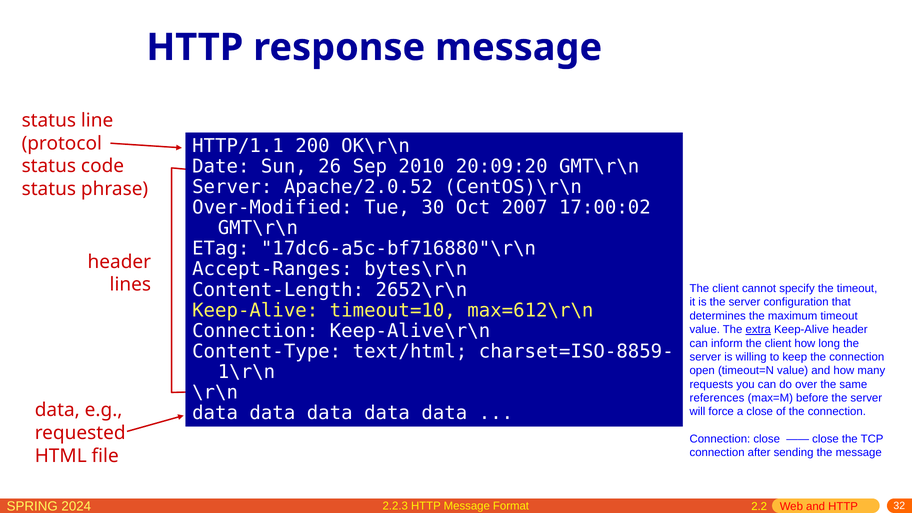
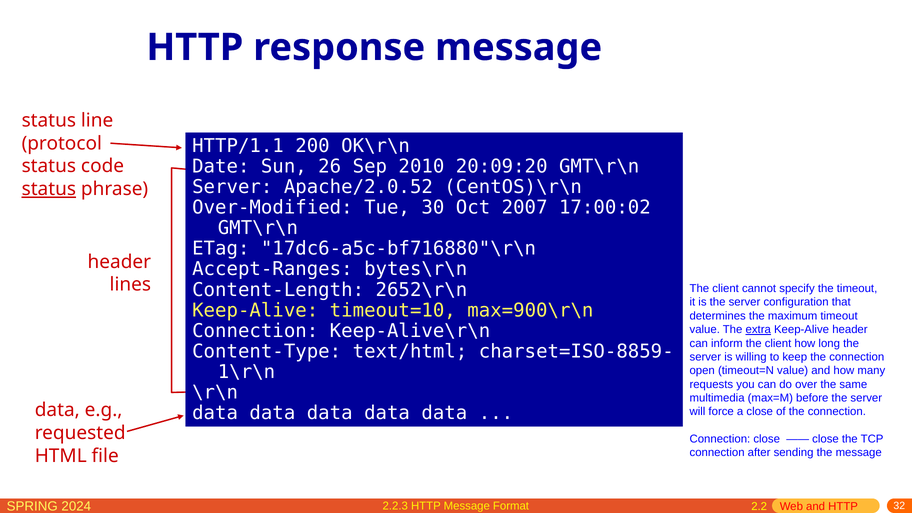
status at (49, 189) underline: none -> present
max=612\r\n: max=612\r\n -> max=900\r\n
references: references -> multimedia
